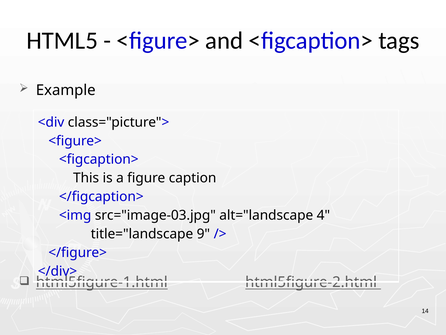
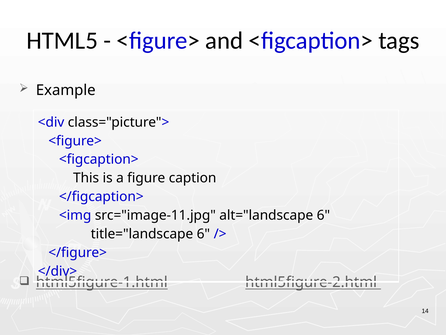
src="image-03.jpg: src="image-03.jpg -> src="image-11.jpg
alt="landscape 4: 4 -> 6
title="landscape 9: 9 -> 6
